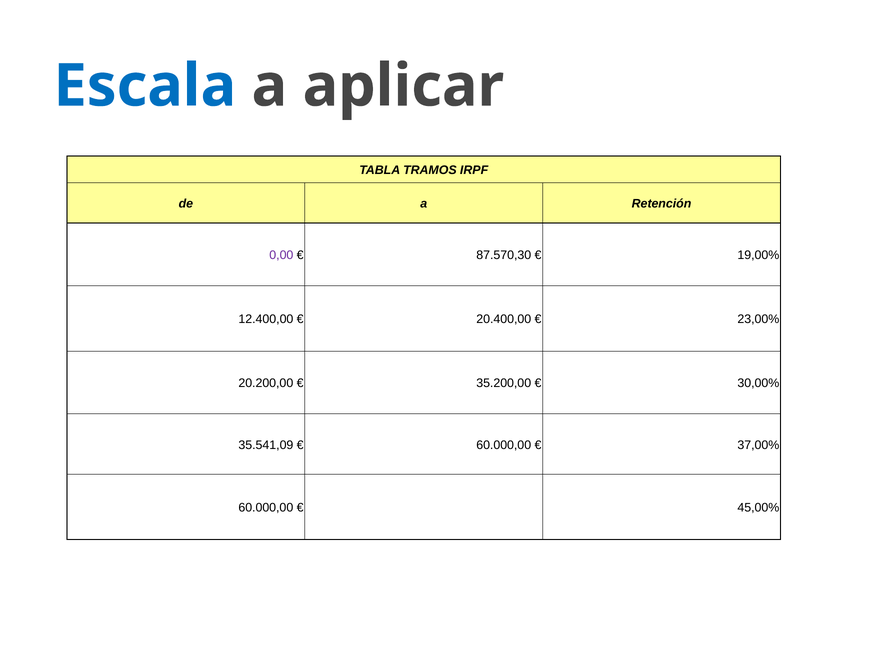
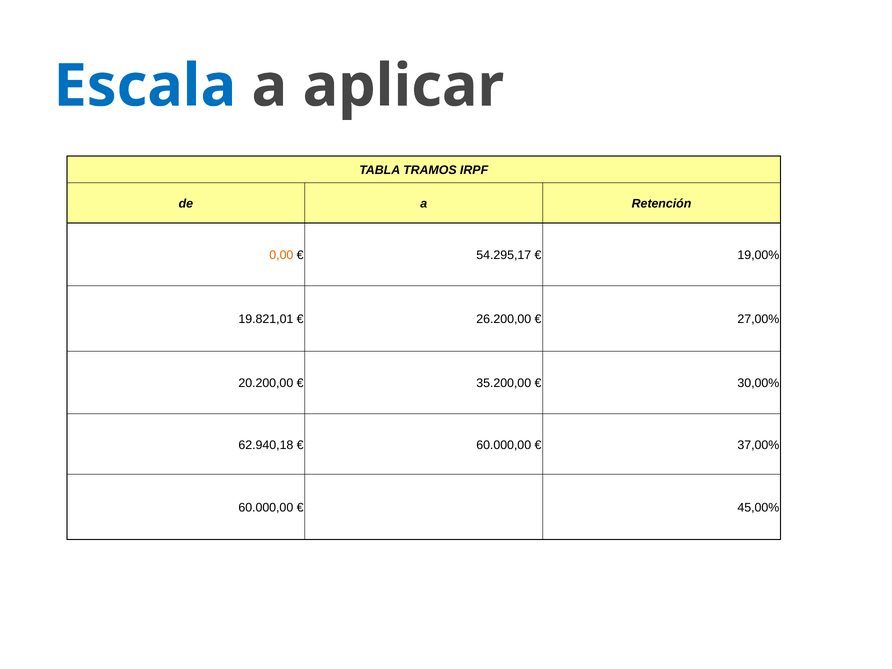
0,00 colour: purple -> orange
87.570,30: 87.570,30 -> 54.295,17
12.400,00: 12.400,00 -> 19.821,01
20.400,00: 20.400,00 -> 26.200,00
23,00%: 23,00% -> 27,00%
35.541,09: 35.541,09 -> 62.940,18
